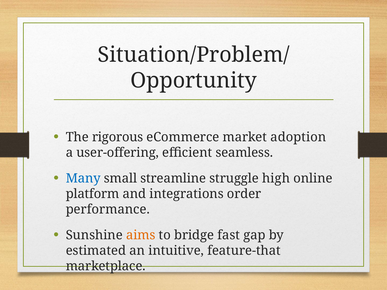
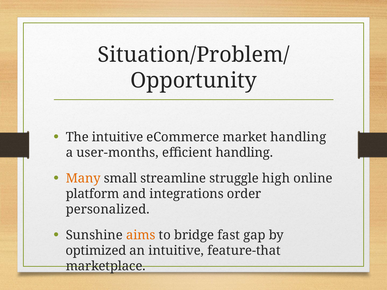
The rigorous: rigorous -> intuitive
market adoption: adoption -> handling
user-offering: user-offering -> user-months
efficient seamless: seamless -> handling
Many colour: blue -> orange
performance: performance -> personalized
estimated: estimated -> optimized
